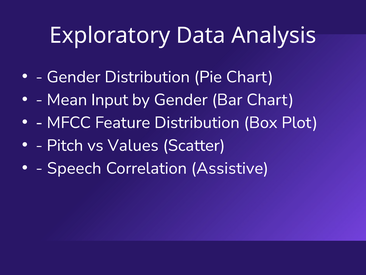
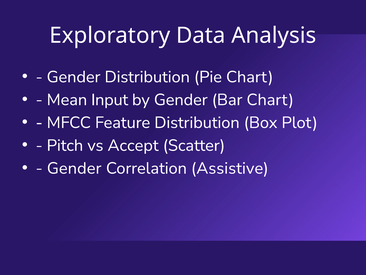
Values: Values -> Accept
Speech at (74, 168): Speech -> Gender
